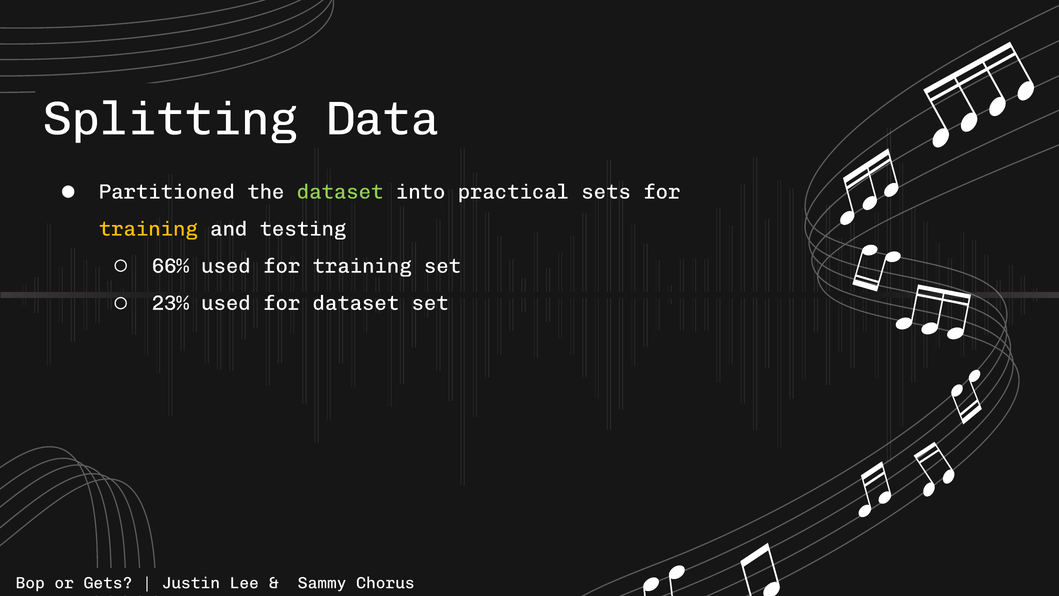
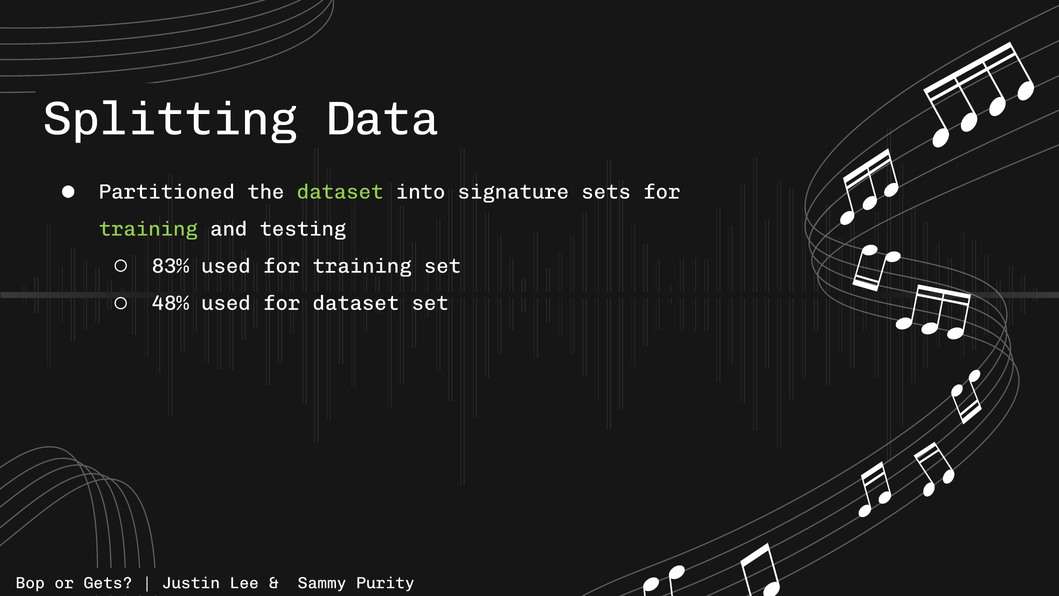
practical: practical -> signature
training at (148, 229) colour: yellow -> light green
66%: 66% -> 83%
23%: 23% -> 48%
Chorus: Chorus -> Purity
